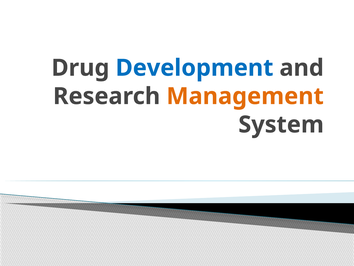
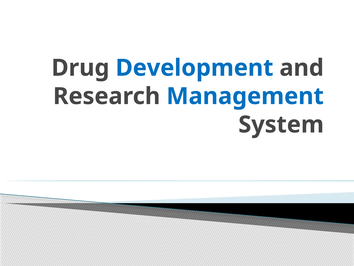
Management colour: orange -> blue
